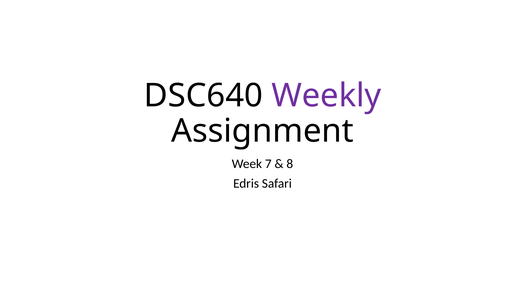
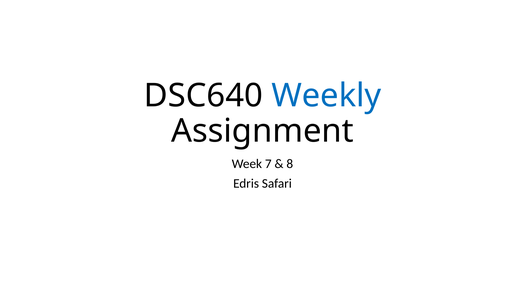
Weekly colour: purple -> blue
